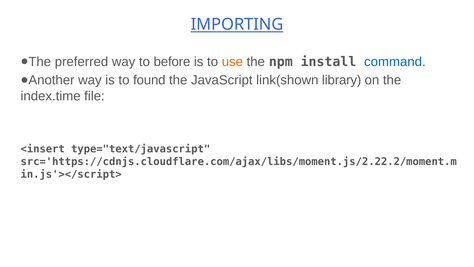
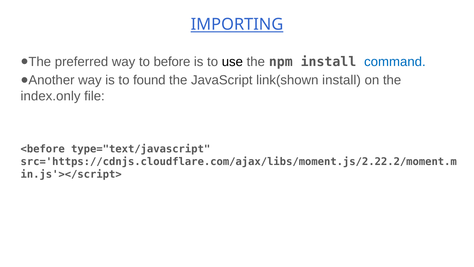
use colour: orange -> black
link(shown library: library -> install
index.time: index.time -> index.only
<insert: <insert -> <before
